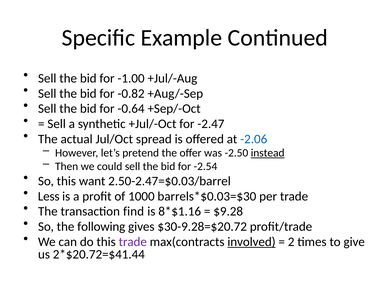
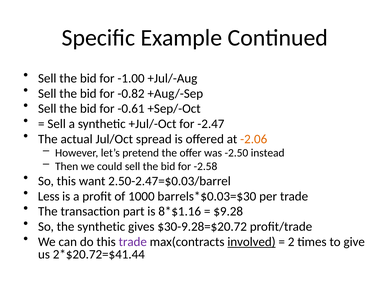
-0.64: -0.64 -> -0.61
-2.06 colour: blue -> orange
instead underline: present -> none
-2.54: -2.54 -> -2.58
find: find -> part
the following: following -> synthetic
